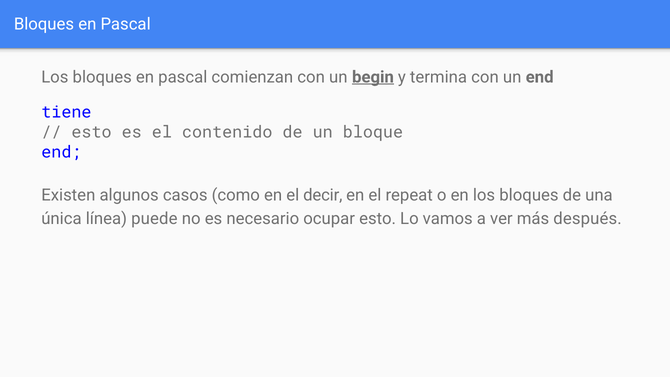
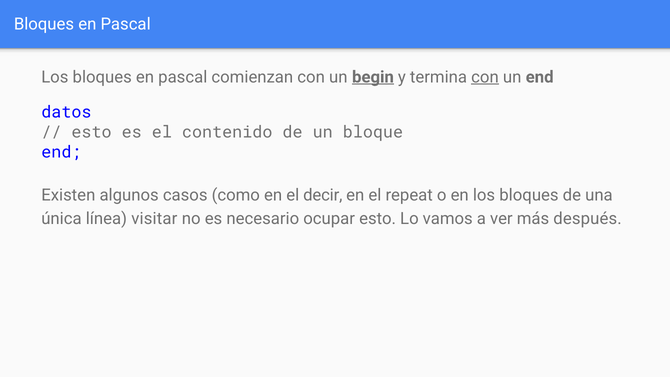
con at (485, 77) underline: none -> present
tiene: tiene -> datos
puede: puede -> visitar
